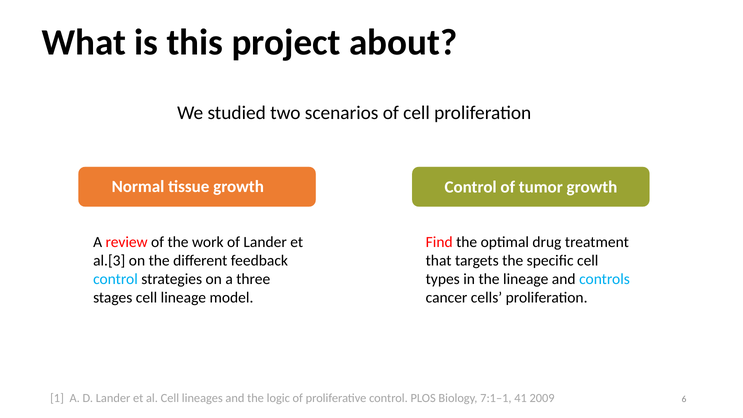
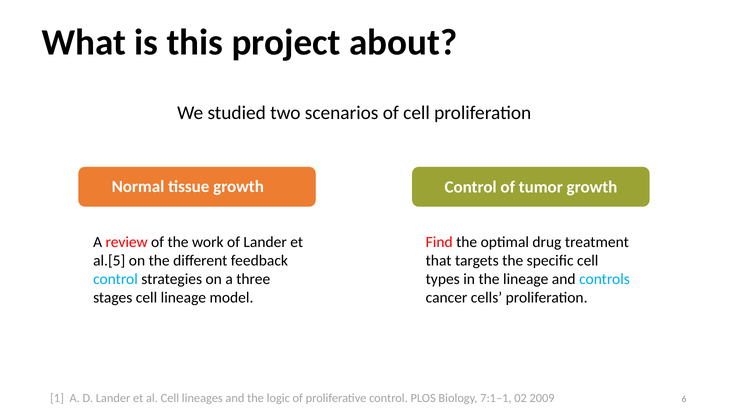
al.[3: al.[3 -> al.[5
41: 41 -> 02
